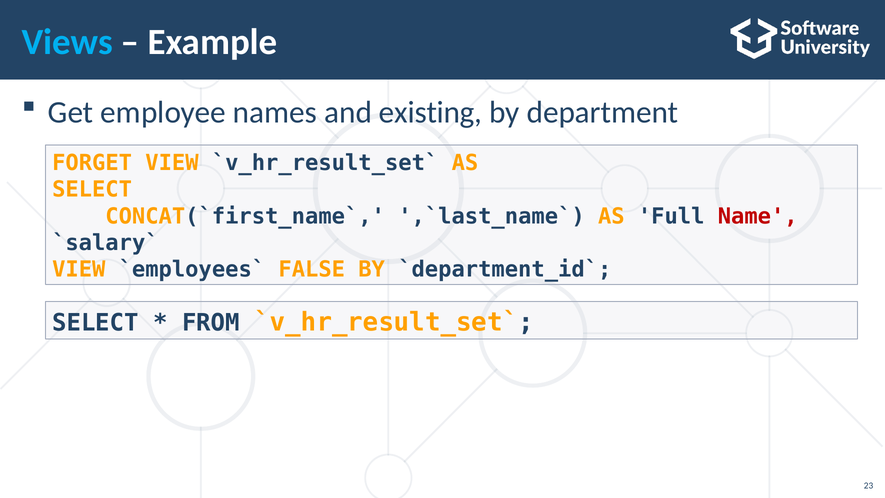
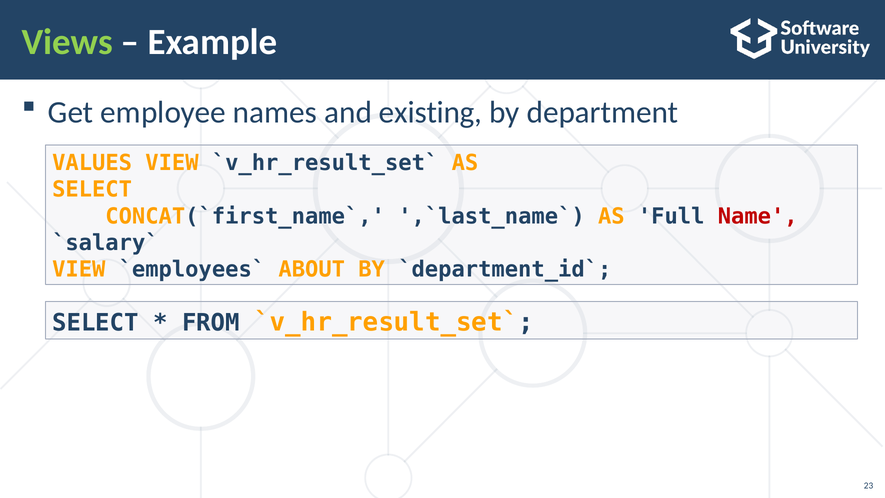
Views colour: light blue -> light green
FORGET: FORGET -> VALUES
FALSE: FALSE -> ABOUT
